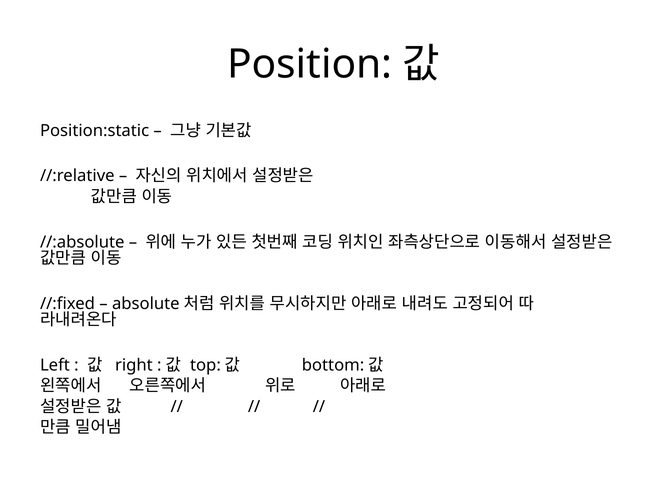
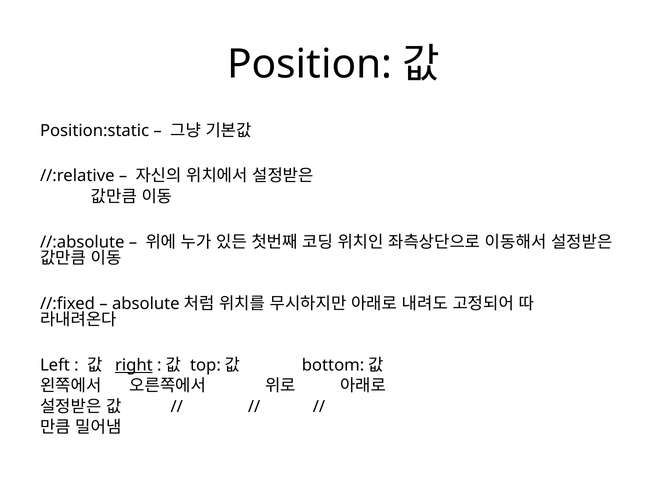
right underline: none -> present
